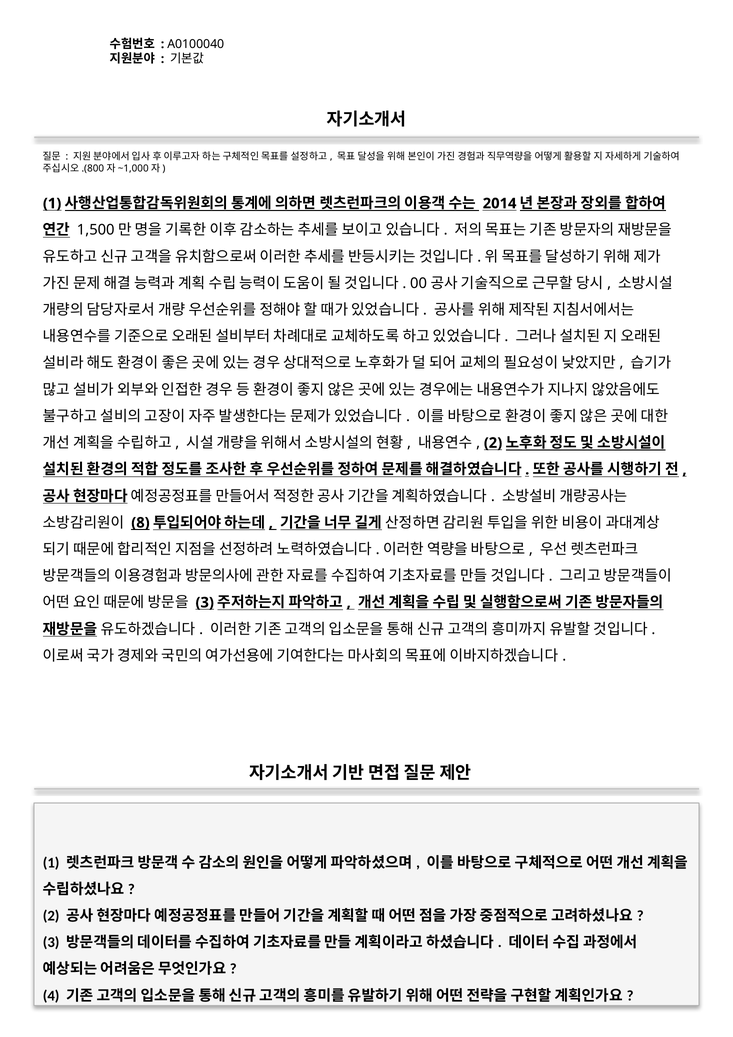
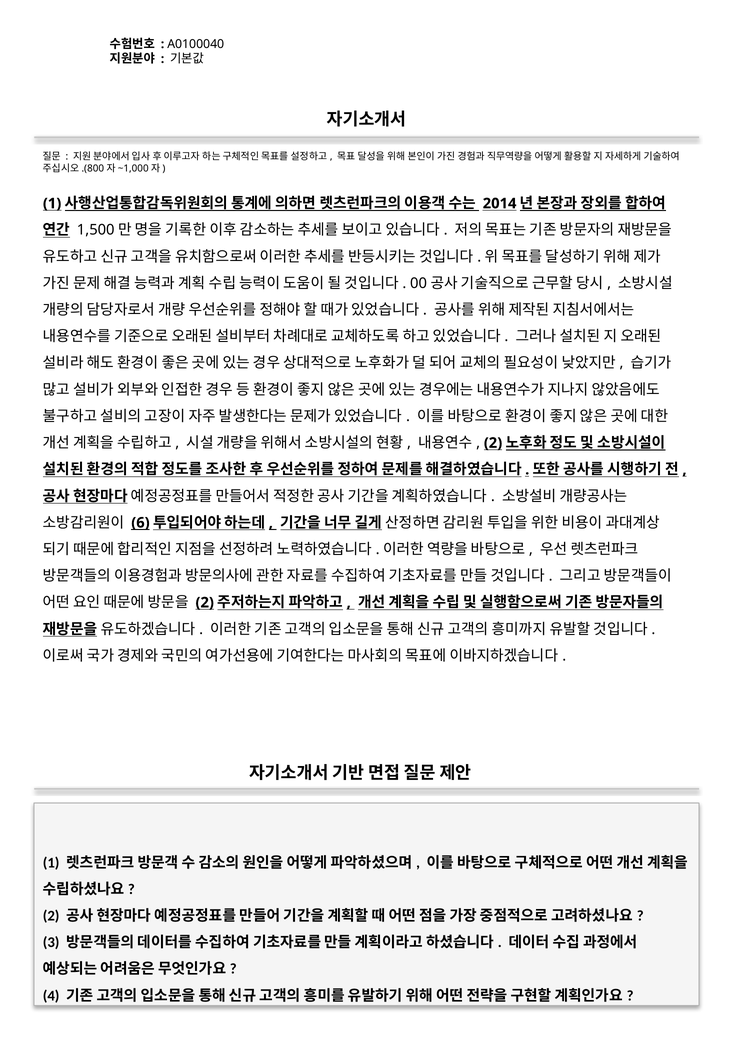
8: 8 -> 6
3 at (205, 602): 3 -> 2
